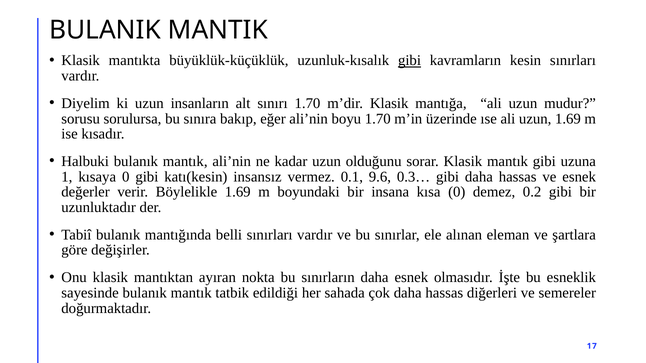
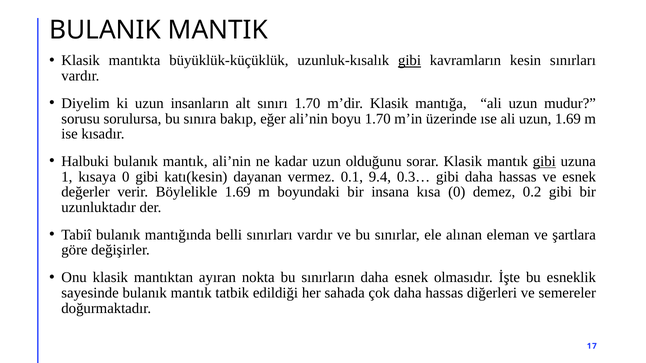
gibi at (544, 162) underline: none -> present
insansız: insansız -> dayanan
9.6: 9.6 -> 9.4
